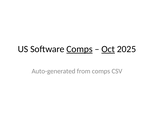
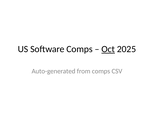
Comps at (80, 49) underline: present -> none
